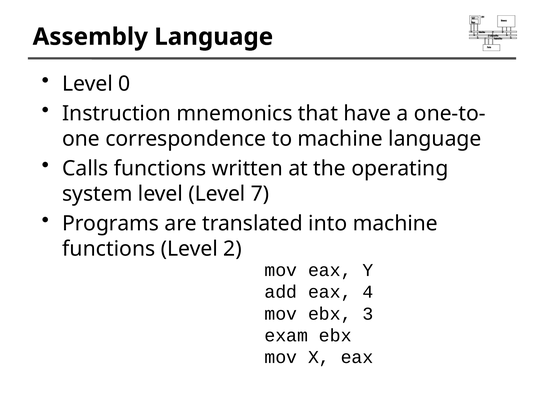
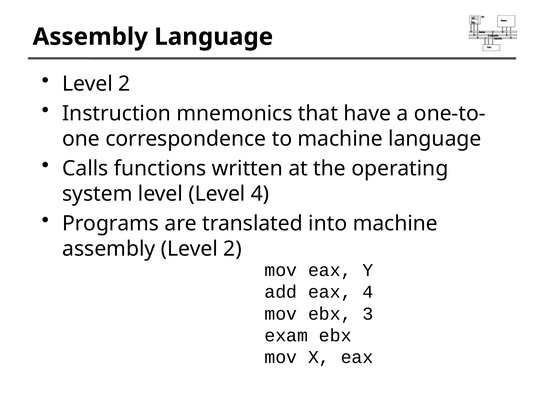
0 at (124, 84): 0 -> 2
Level 7: 7 -> 4
functions at (109, 249): functions -> assembly
